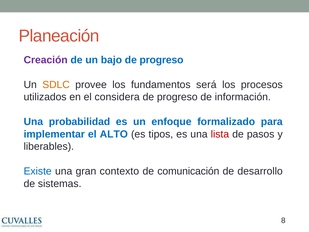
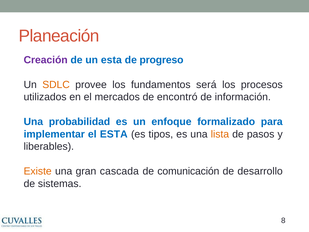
un bajo: bajo -> esta
considera: considera -> mercados
progreso at (177, 97): progreso -> encontró
el ALTO: ALTO -> ESTA
lista colour: red -> orange
Existe colour: blue -> orange
contexto: contexto -> cascada
